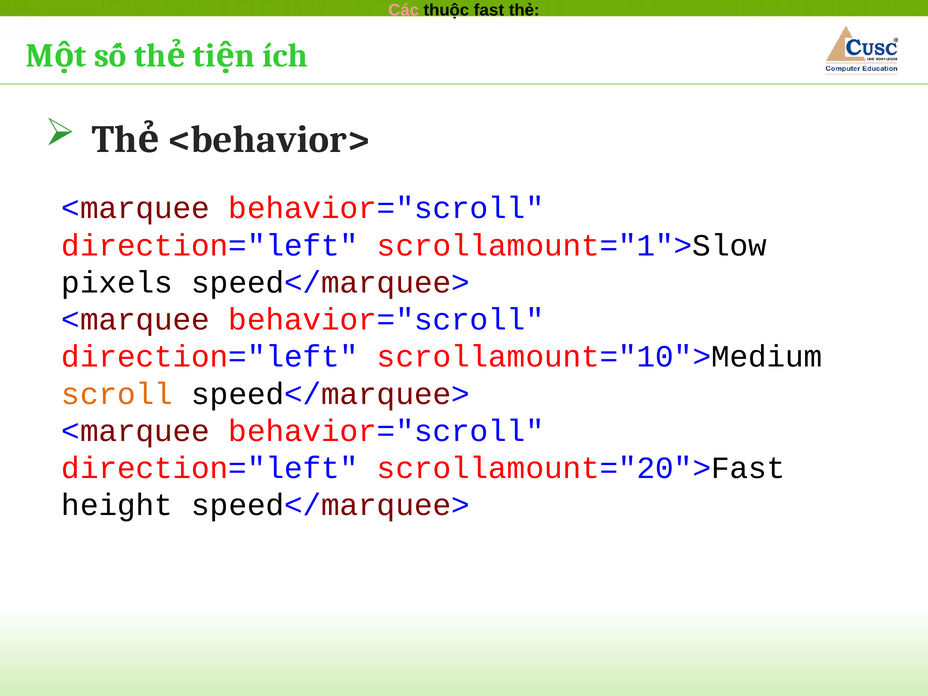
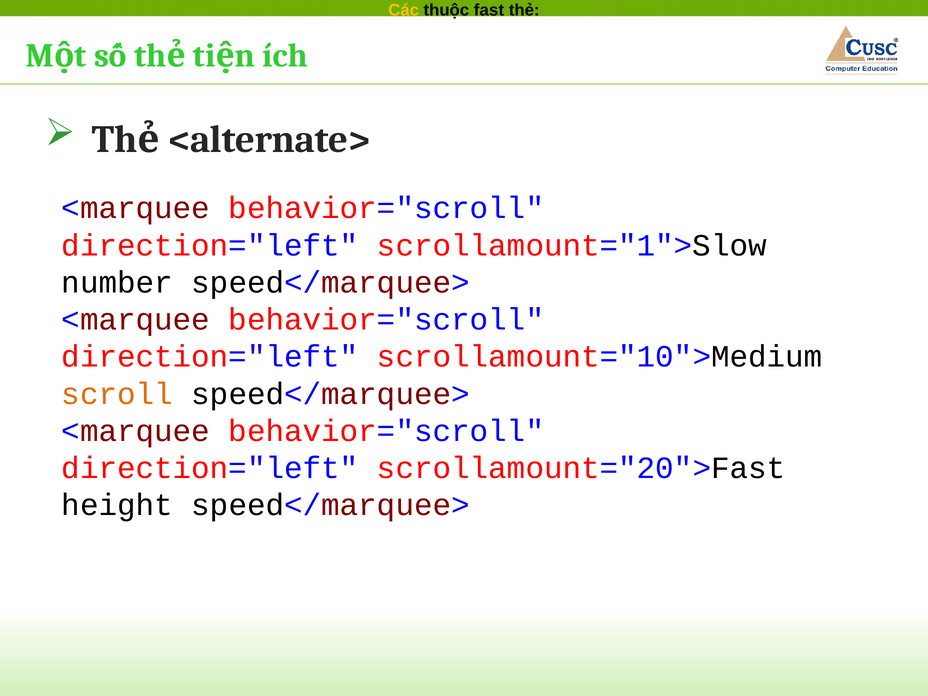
Các colour: pink -> yellow
<behavior>: <behavior> -> <alternate>
pixels: pixels -> number
